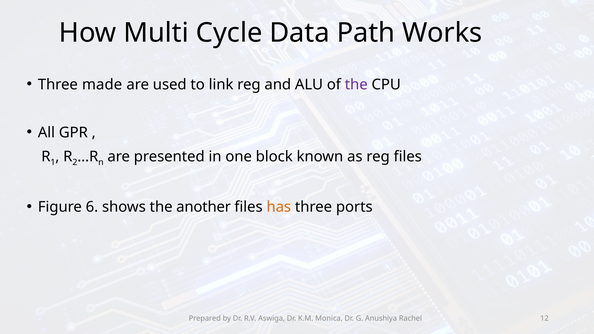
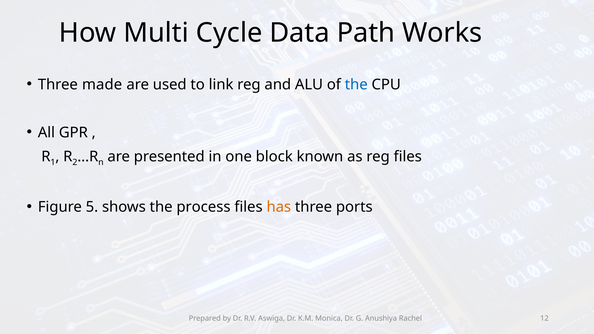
the at (356, 85) colour: purple -> blue
6: 6 -> 5
another: another -> process
